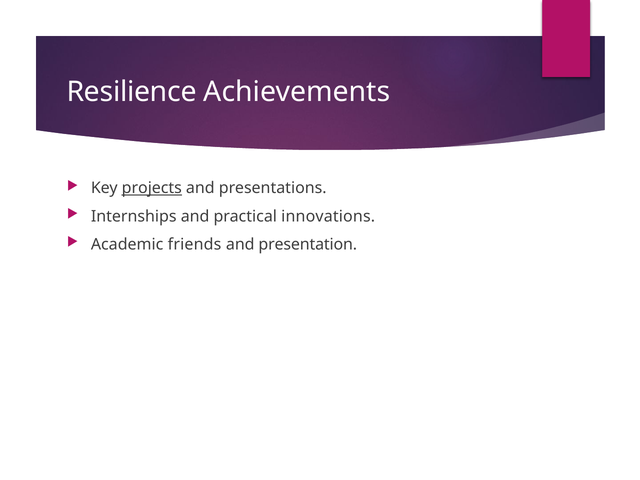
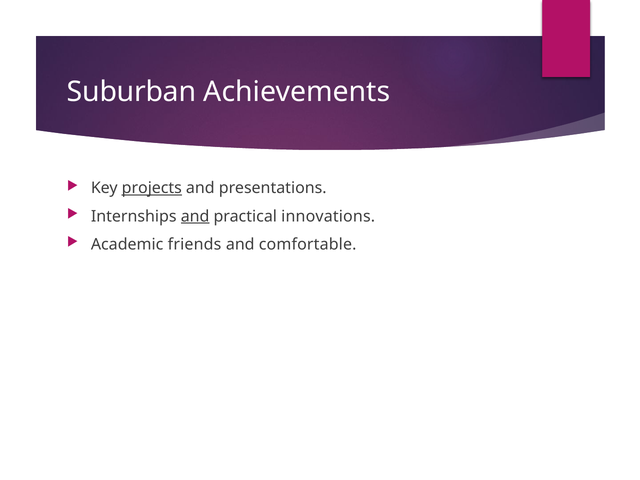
Resilience: Resilience -> Suburban
and at (195, 216) underline: none -> present
presentation: presentation -> comfortable
